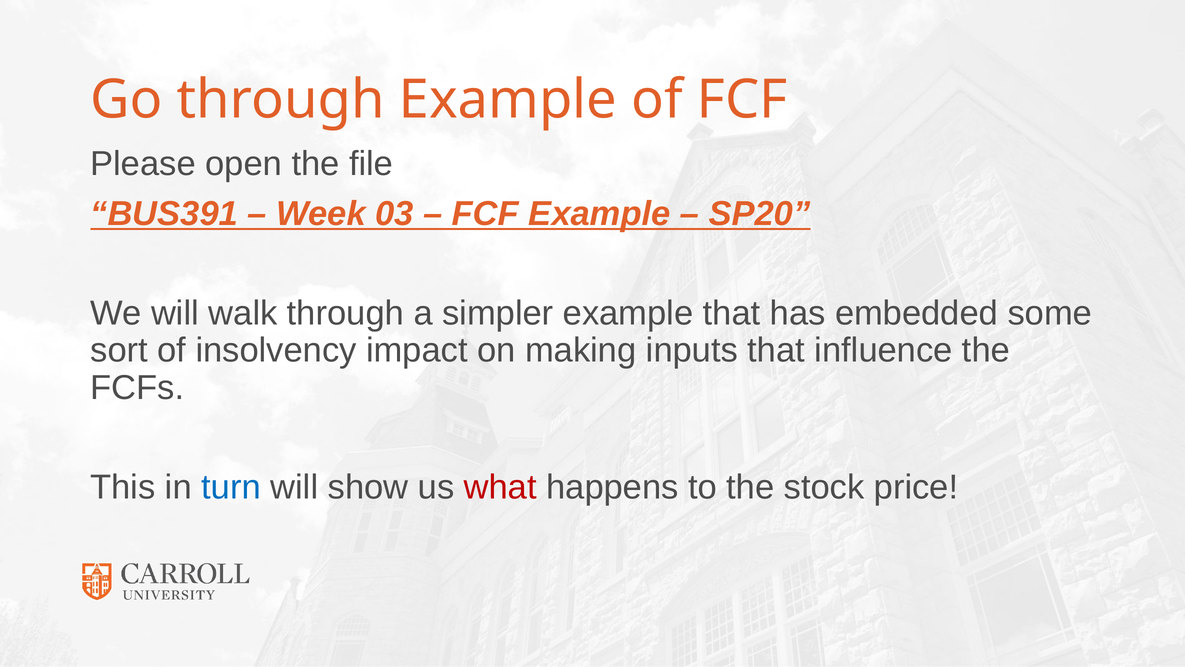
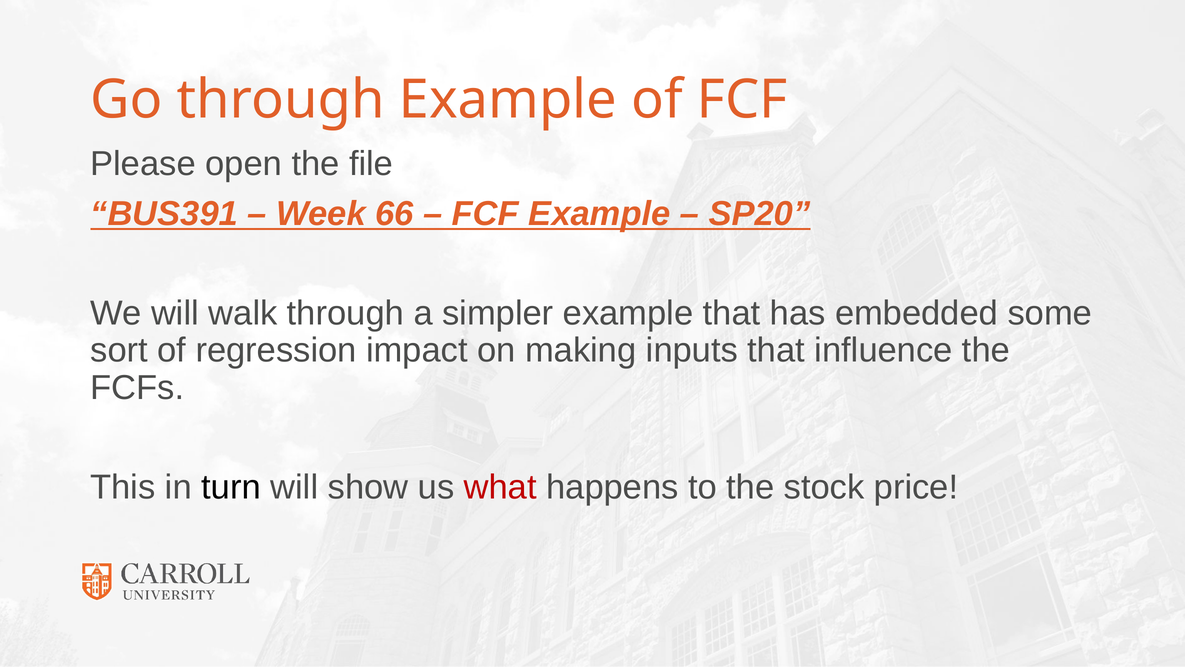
03: 03 -> 66
insolvency: insolvency -> regression
turn colour: blue -> black
